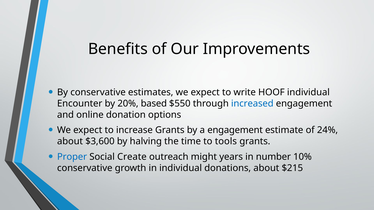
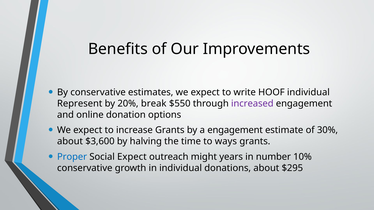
Encounter: Encounter -> Represent
based: based -> break
increased colour: blue -> purple
24%: 24% -> 30%
tools: tools -> ways
Social Create: Create -> Expect
$215: $215 -> $295
